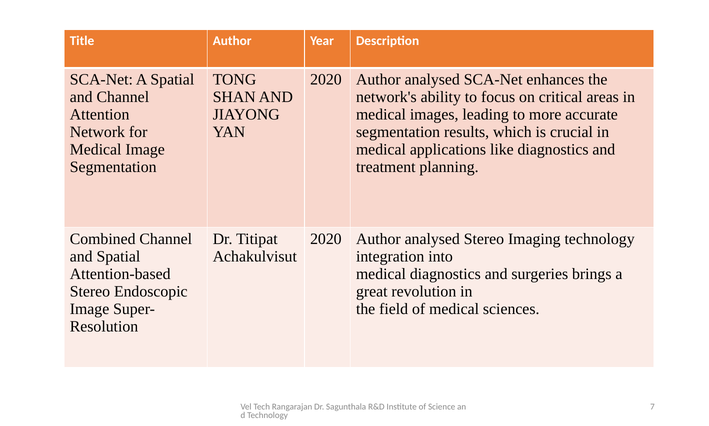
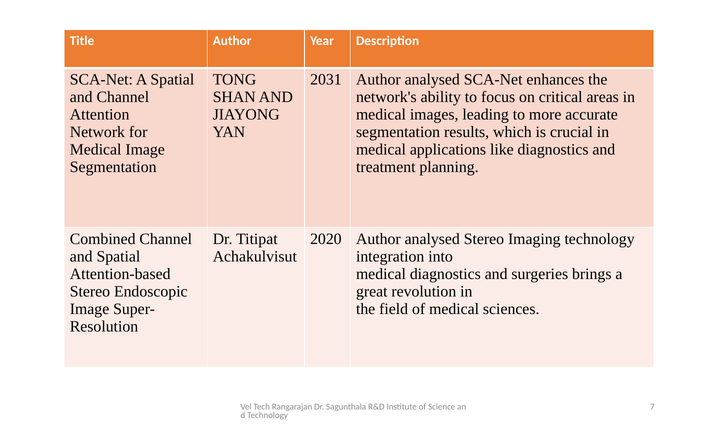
2020 at (326, 79): 2020 -> 2031
